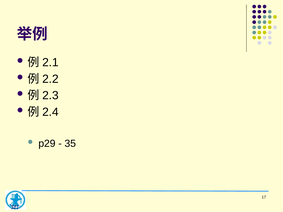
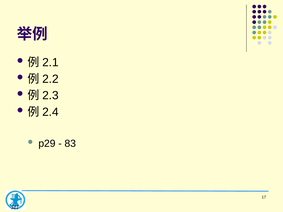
35: 35 -> 83
